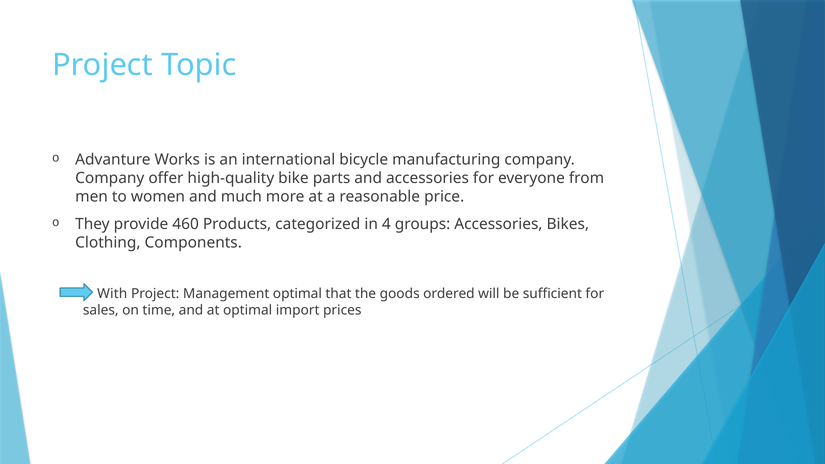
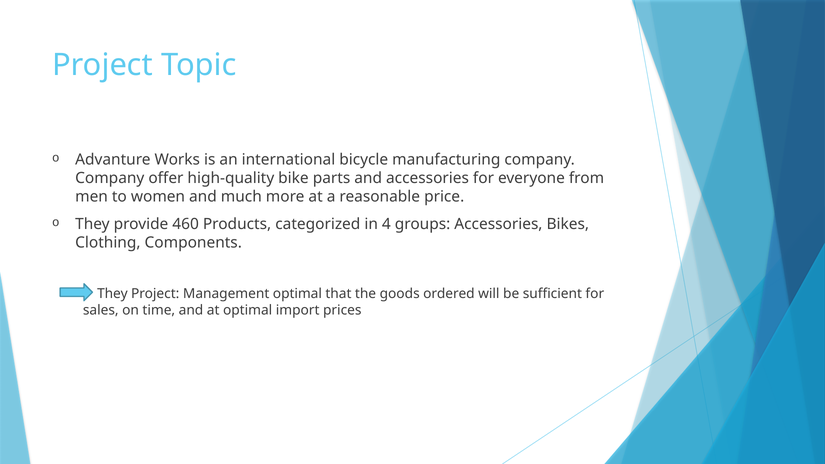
With at (112, 294): With -> They
